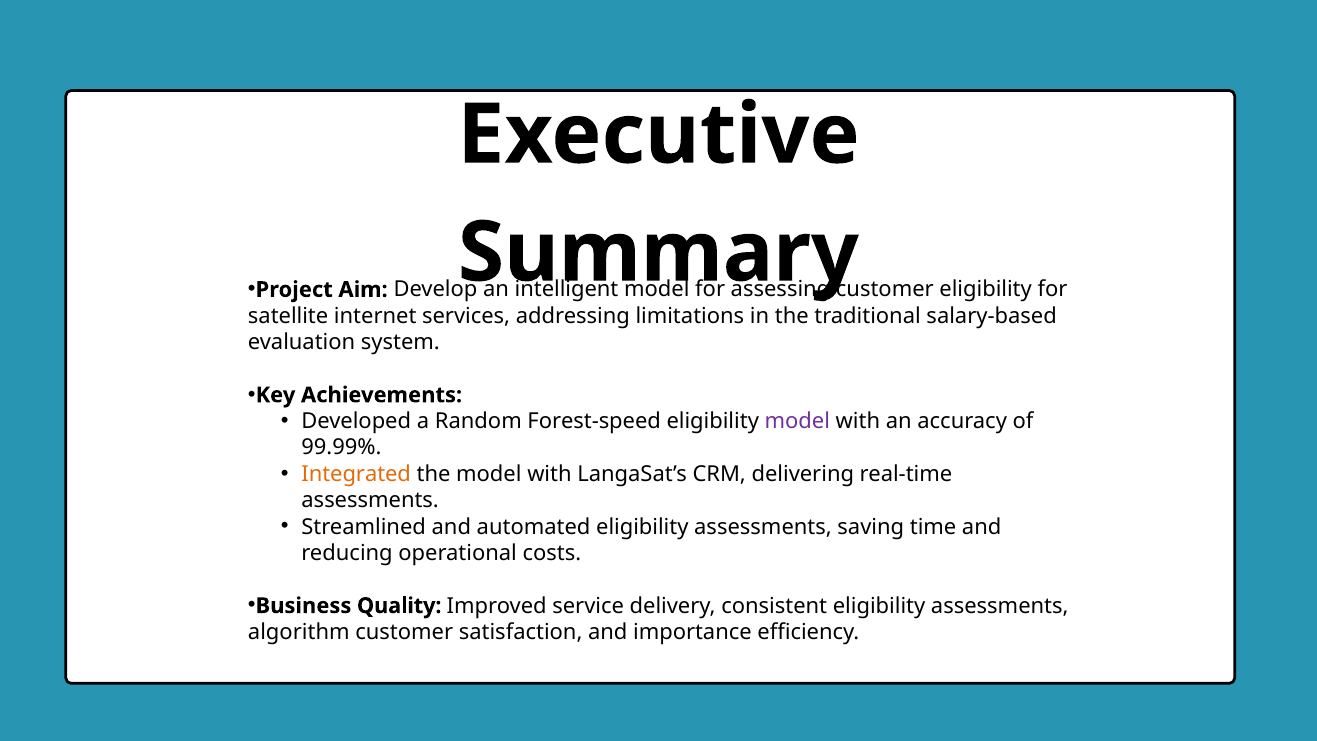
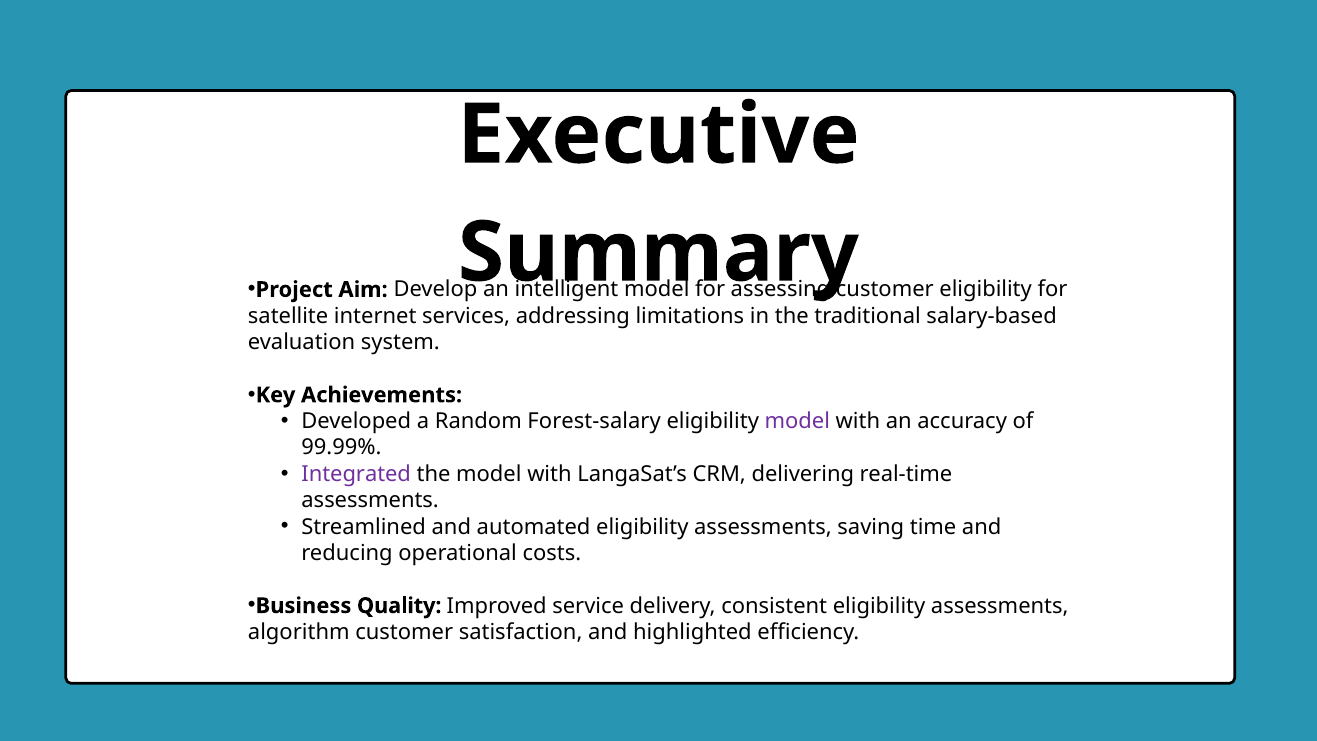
Forest-speed: Forest-speed -> Forest-salary
Integrated colour: orange -> purple
importance: importance -> highlighted
